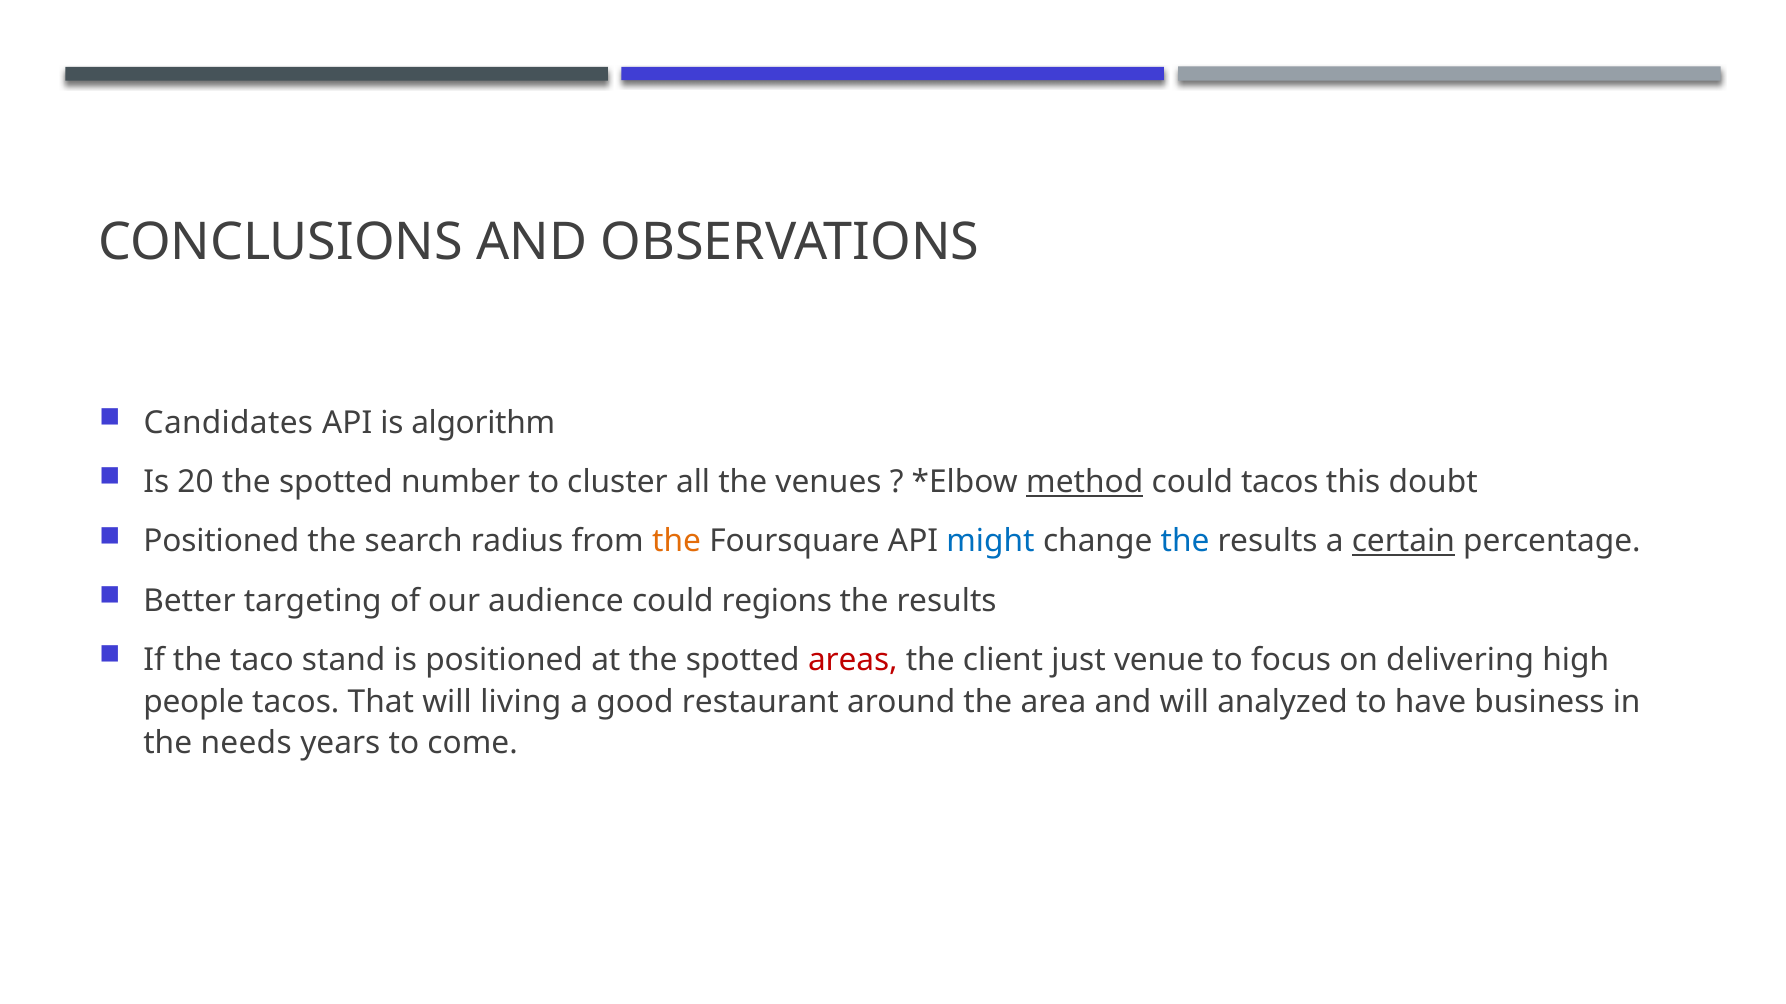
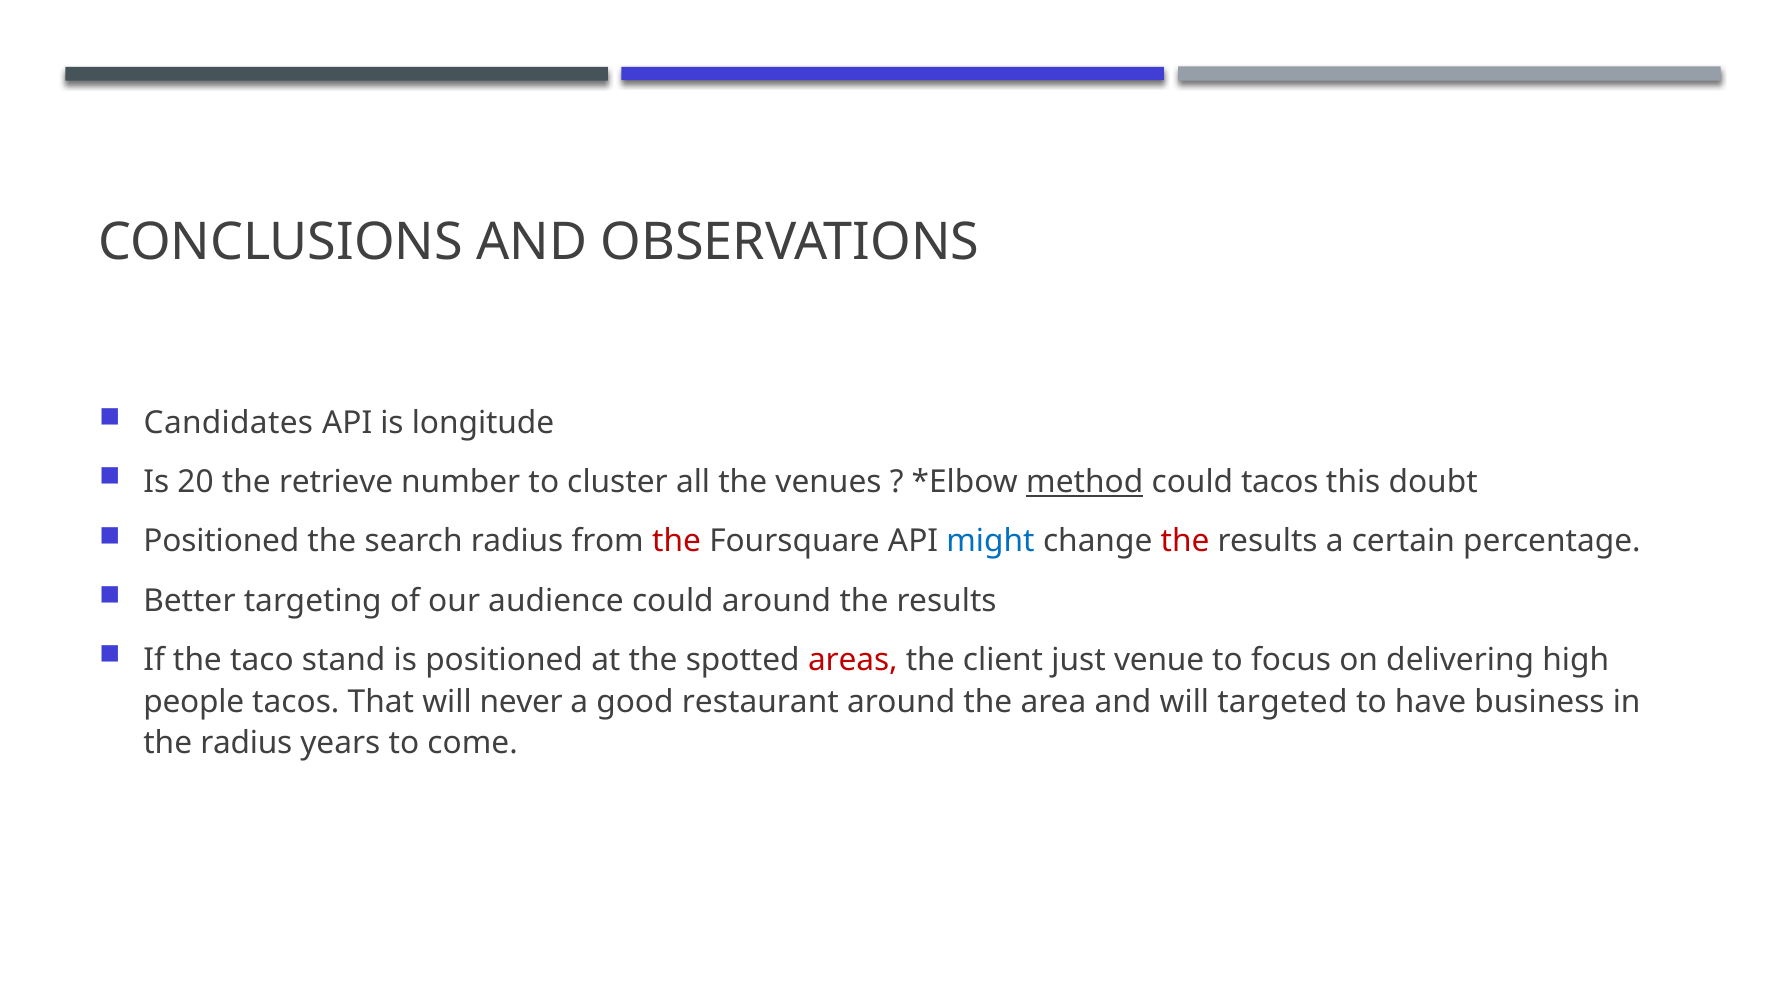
algorithm: algorithm -> longitude
20 the spotted: spotted -> retrieve
the at (677, 542) colour: orange -> red
the at (1185, 542) colour: blue -> red
certain underline: present -> none
could regions: regions -> around
living: living -> never
analyzed: analyzed -> targeted
the needs: needs -> radius
